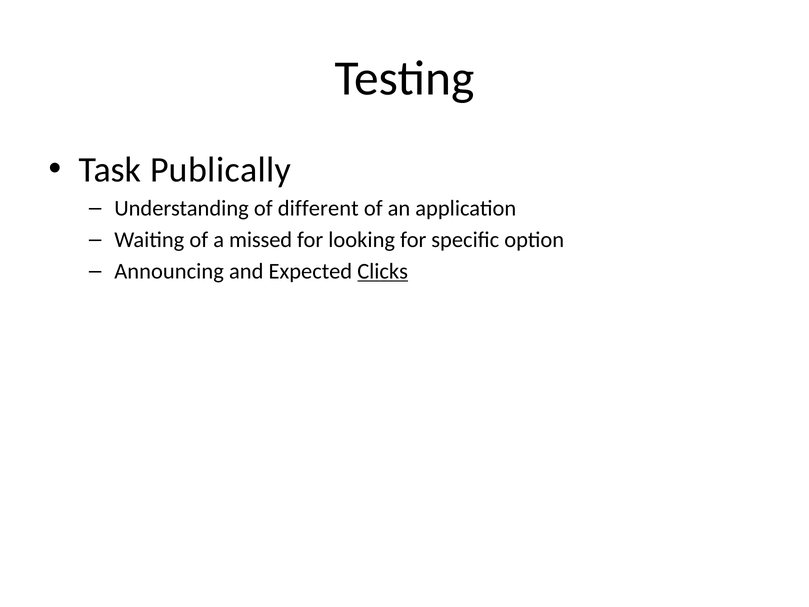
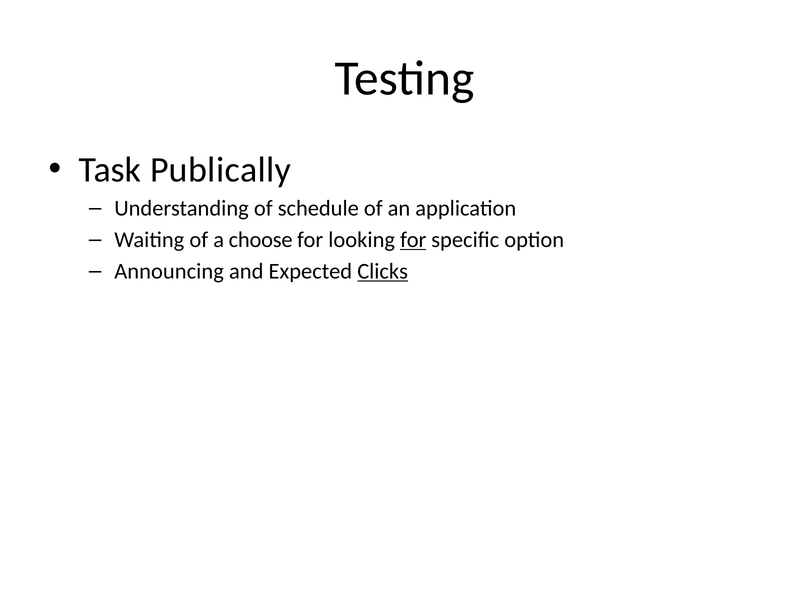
different: different -> schedule
missed: missed -> choose
for at (413, 240) underline: none -> present
